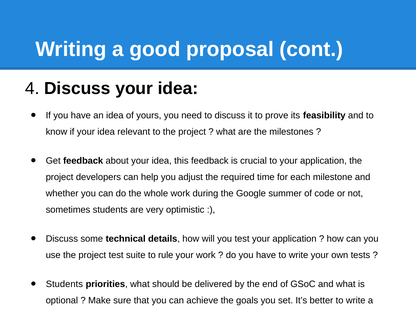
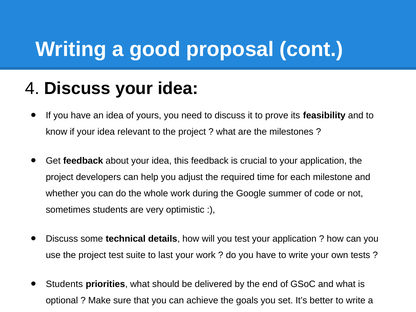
rule: rule -> last
